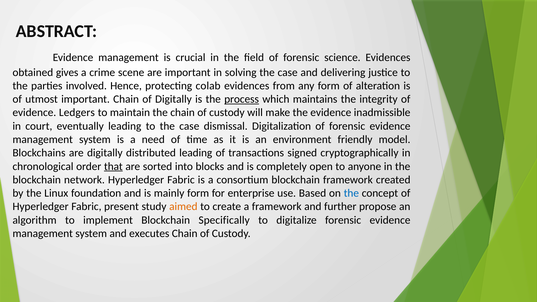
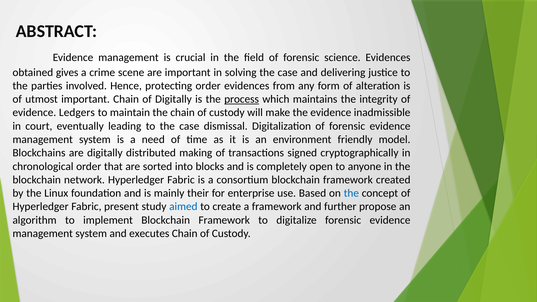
protecting colab: colab -> order
distributed leading: leading -> making
that underline: present -> none
mainly form: form -> their
aimed colour: orange -> blue
implement Blockchain Specifically: Specifically -> Framework
